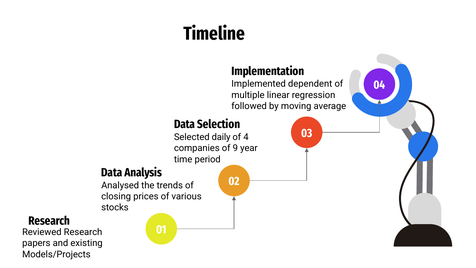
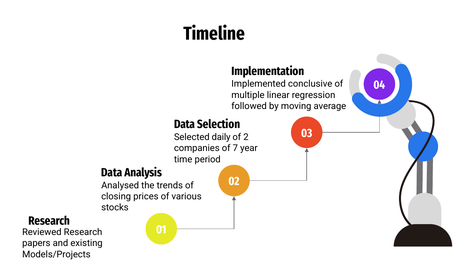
dependent: dependent -> conclusive
4: 4 -> 2
9: 9 -> 7
